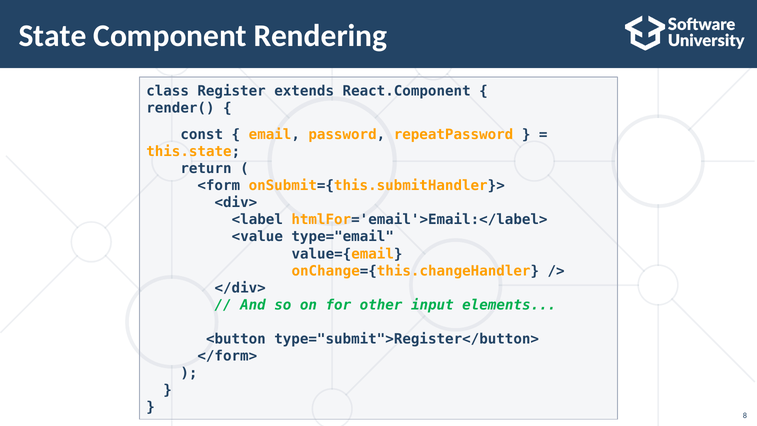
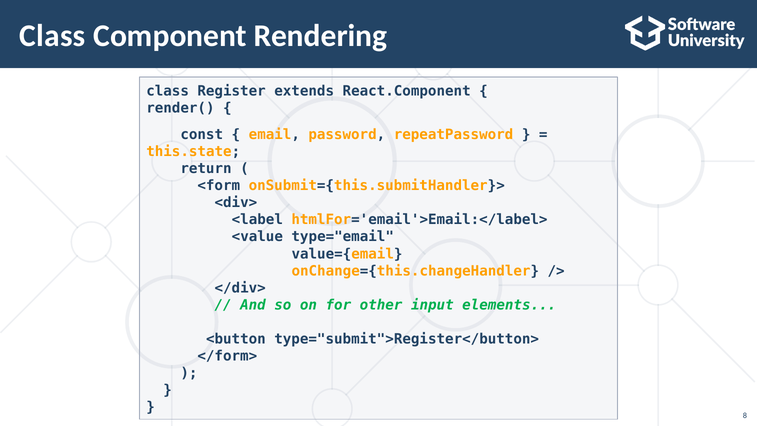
State at (52, 36): State -> Class
